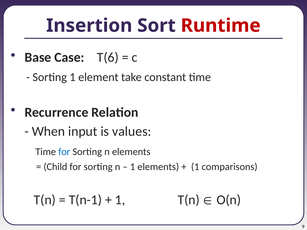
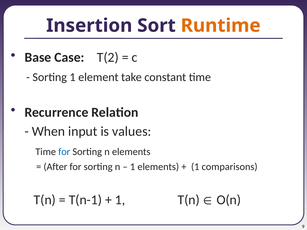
Runtime colour: red -> orange
T(6: T(6 -> T(2
Child: Child -> After
